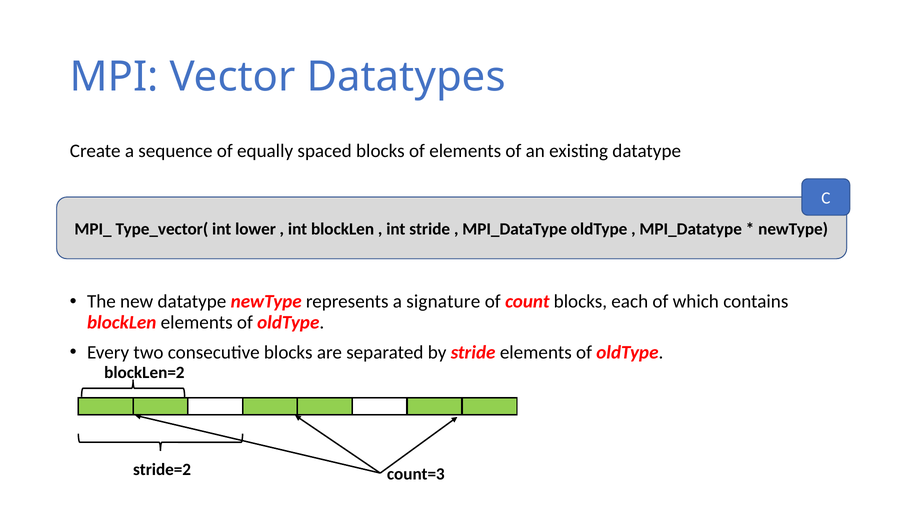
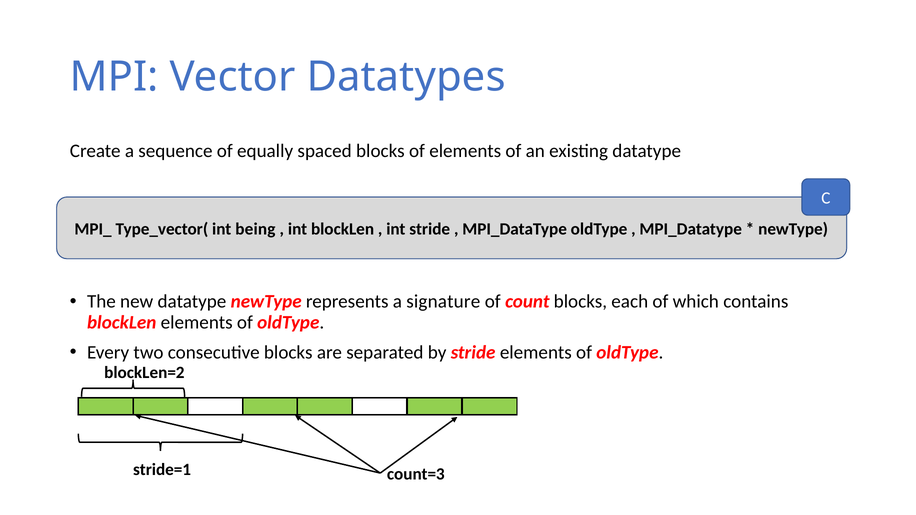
lower: lower -> being
stride=2: stride=2 -> stride=1
